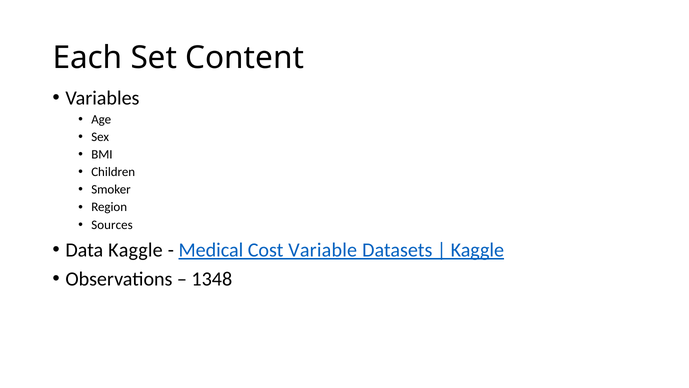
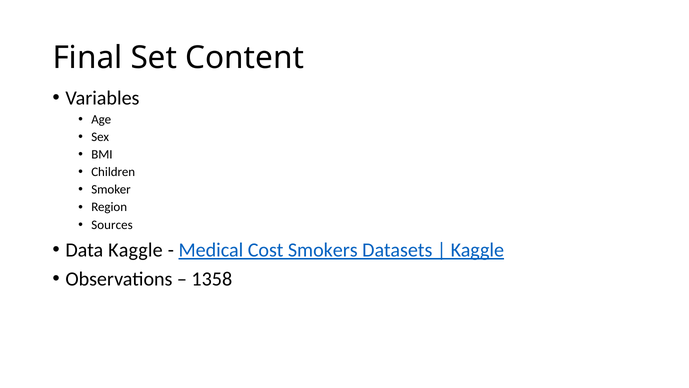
Each: Each -> Final
Variable: Variable -> Smokers
1348: 1348 -> 1358
